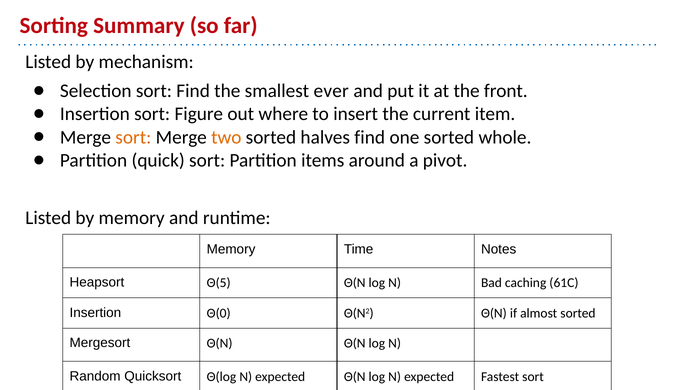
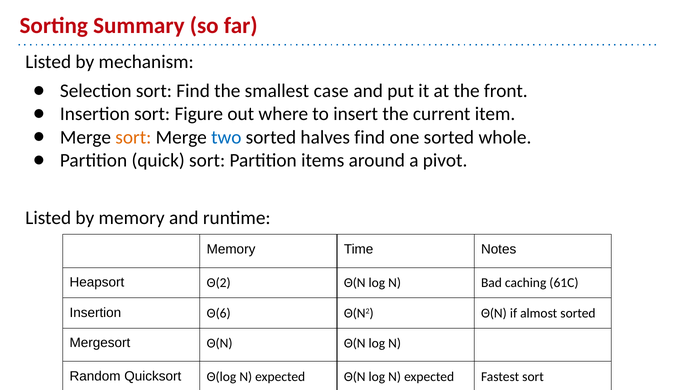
ever: ever -> case
two colour: orange -> blue
Θ(5: Θ(5 -> Θ(2
Θ(0: Θ(0 -> Θ(6
